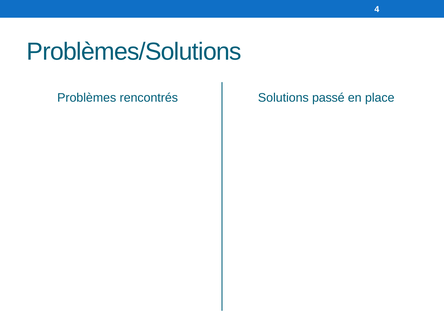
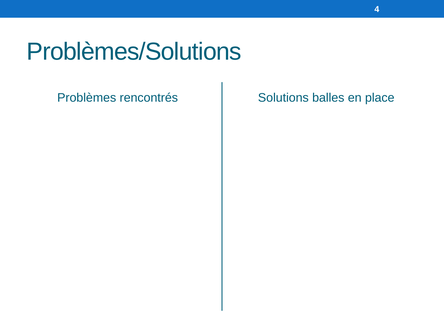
passé: passé -> balles
